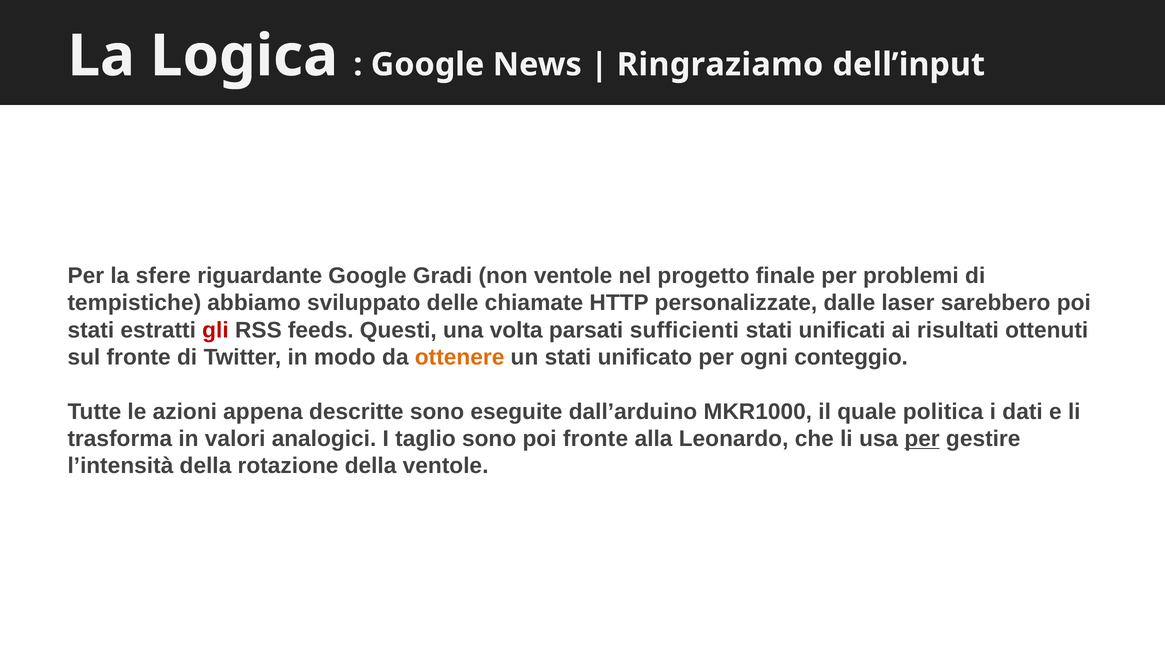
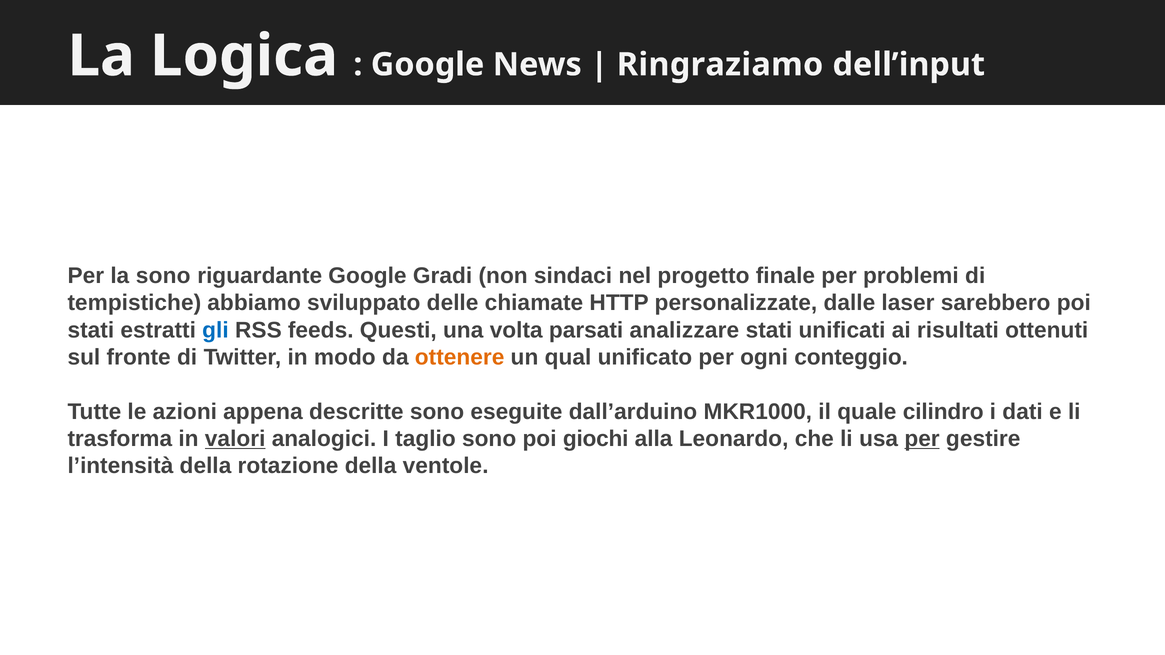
la sfere: sfere -> sono
non ventole: ventole -> sindaci
gli colour: red -> blue
sufficienti: sufficienti -> analizzare
un stati: stati -> qual
politica: politica -> cilindro
valori underline: none -> present
poi fronte: fronte -> giochi
